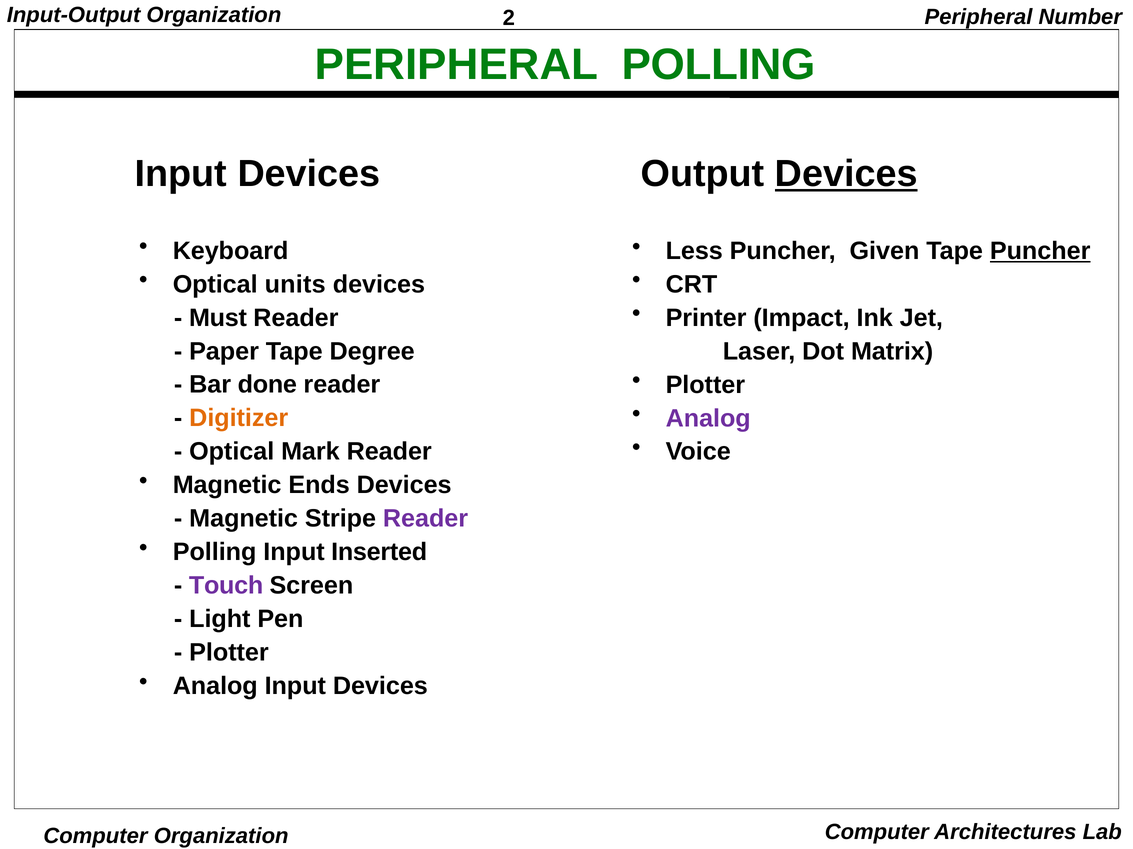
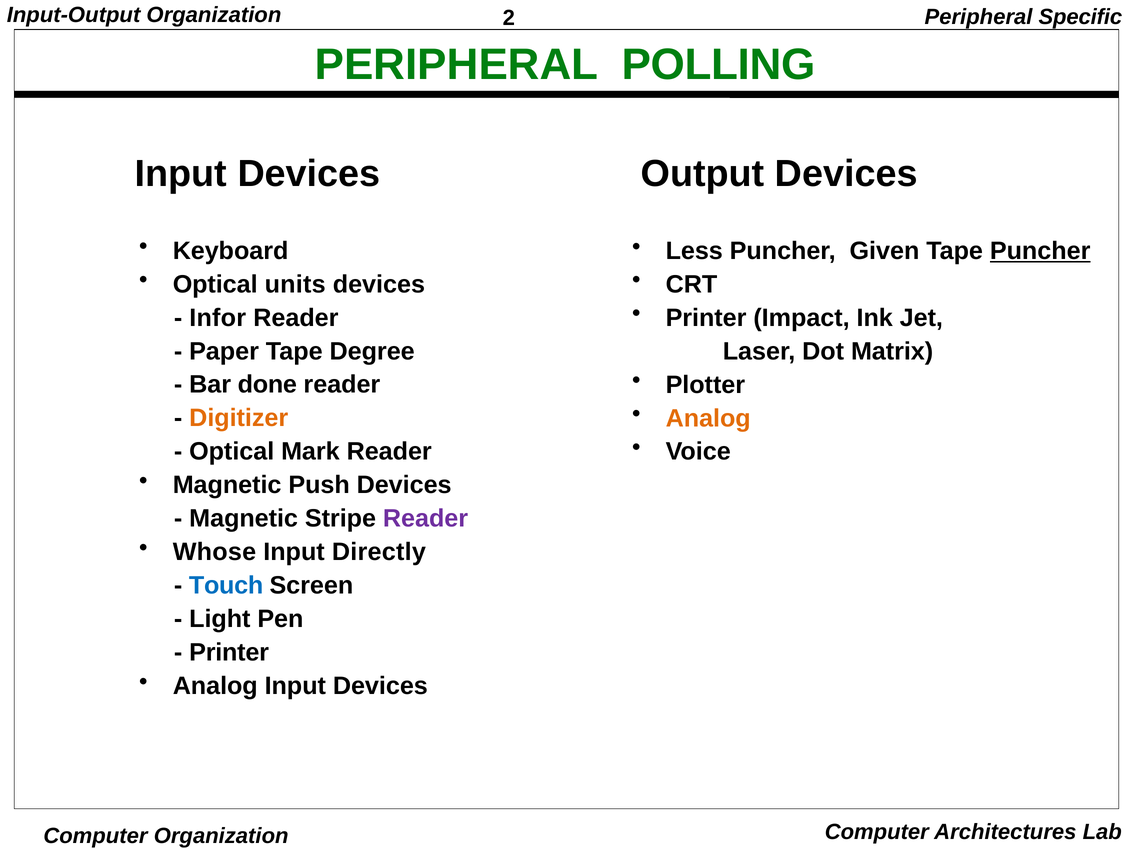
Number: Number -> Specific
Devices at (846, 174) underline: present -> none
Must: Must -> Infor
Analog at (708, 419) colour: purple -> orange
Ends: Ends -> Push
Polling at (215, 553): Polling -> Whose
Inserted: Inserted -> Directly
Touch colour: purple -> blue
Plotter at (229, 653): Plotter -> Printer
